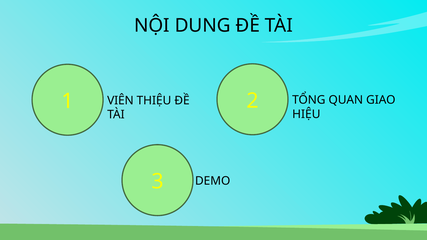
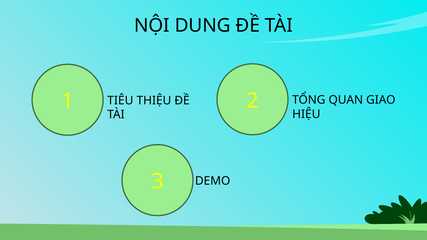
VIÊN: VIÊN -> TIÊU
